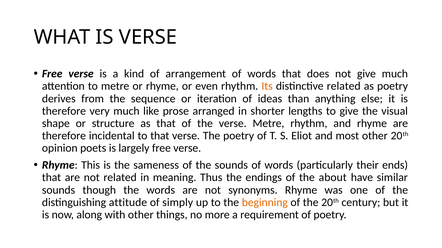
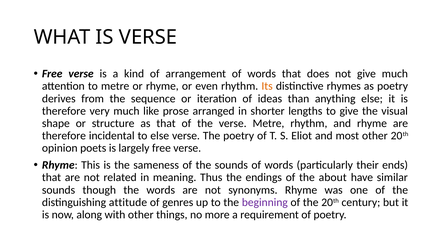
distinctive related: related -> rhymes
to that: that -> else
simply: simply -> genres
beginning colour: orange -> purple
